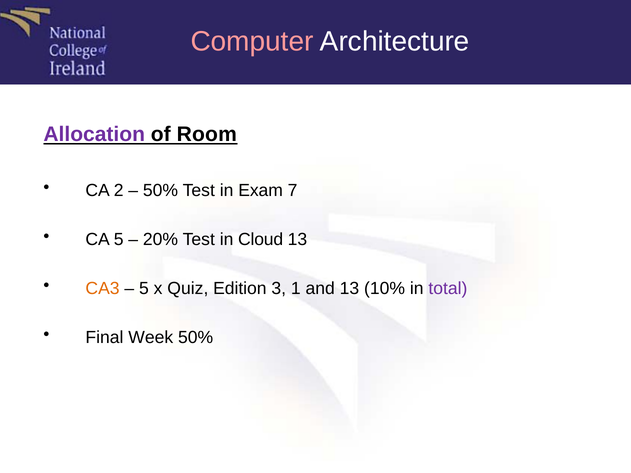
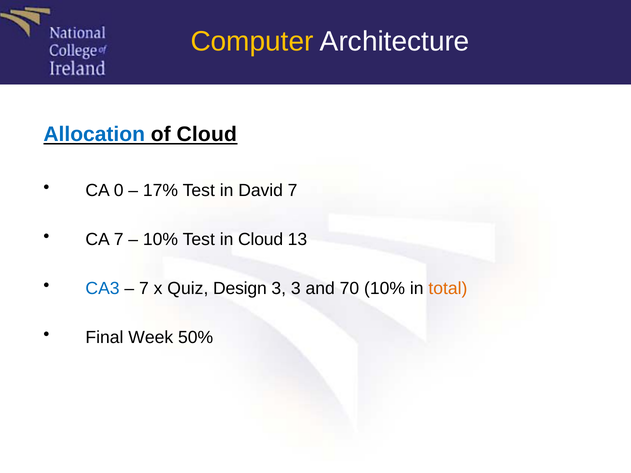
Computer colour: pink -> yellow
Allocation colour: purple -> blue
of Room: Room -> Cloud
2: 2 -> 0
50% at (161, 190): 50% -> 17%
Exam: Exam -> David
CA 5: 5 -> 7
20% at (161, 239): 20% -> 10%
CA3 colour: orange -> blue
5 at (144, 289): 5 -> 7
Edition: Edition -> Design
3 1: 1 -> 3
and 13: 13 -> 70
total colour: purple -> orange
